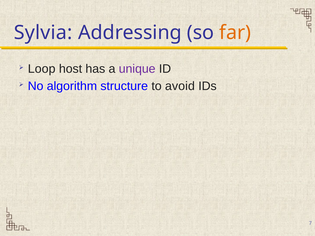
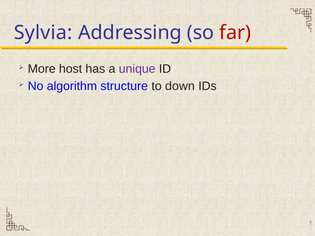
far colour: orange -> red
Loop: Loop -> More
avoid: avoid -> down
